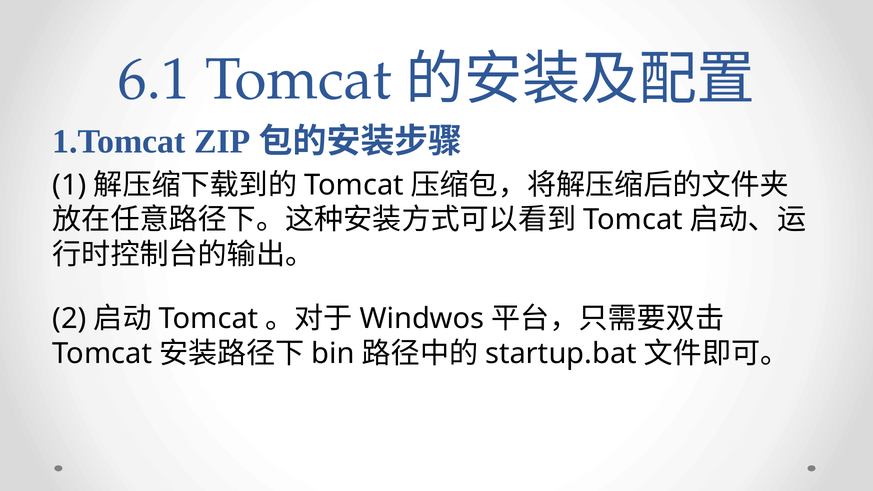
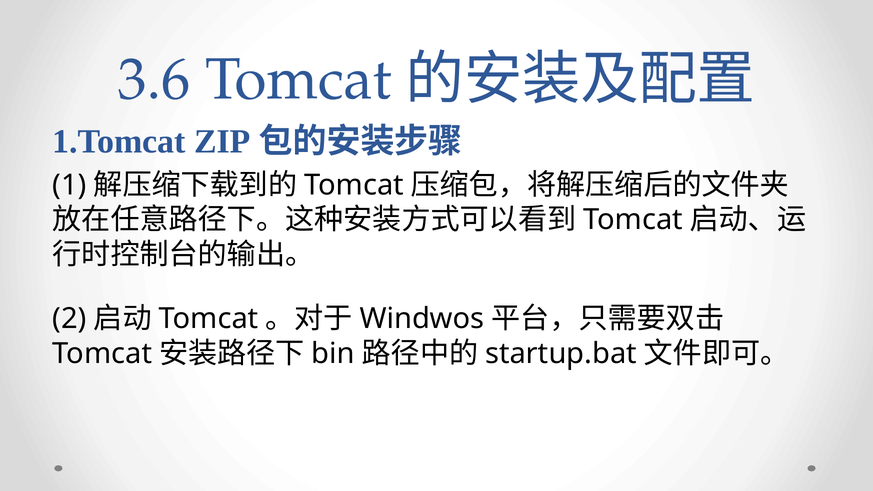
6.1: 6.1 -> 3.6
